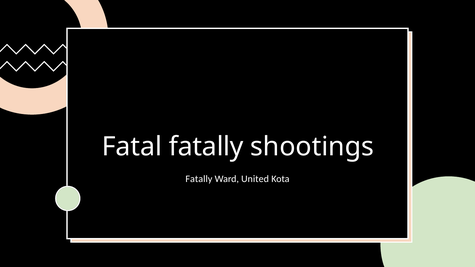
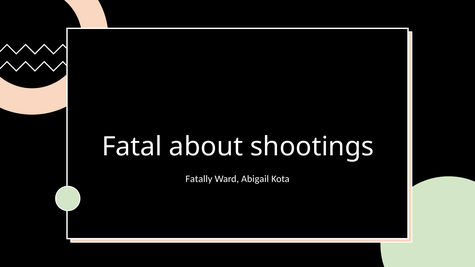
Fatal fatally: fatally -> about
United: United -> Abigail
